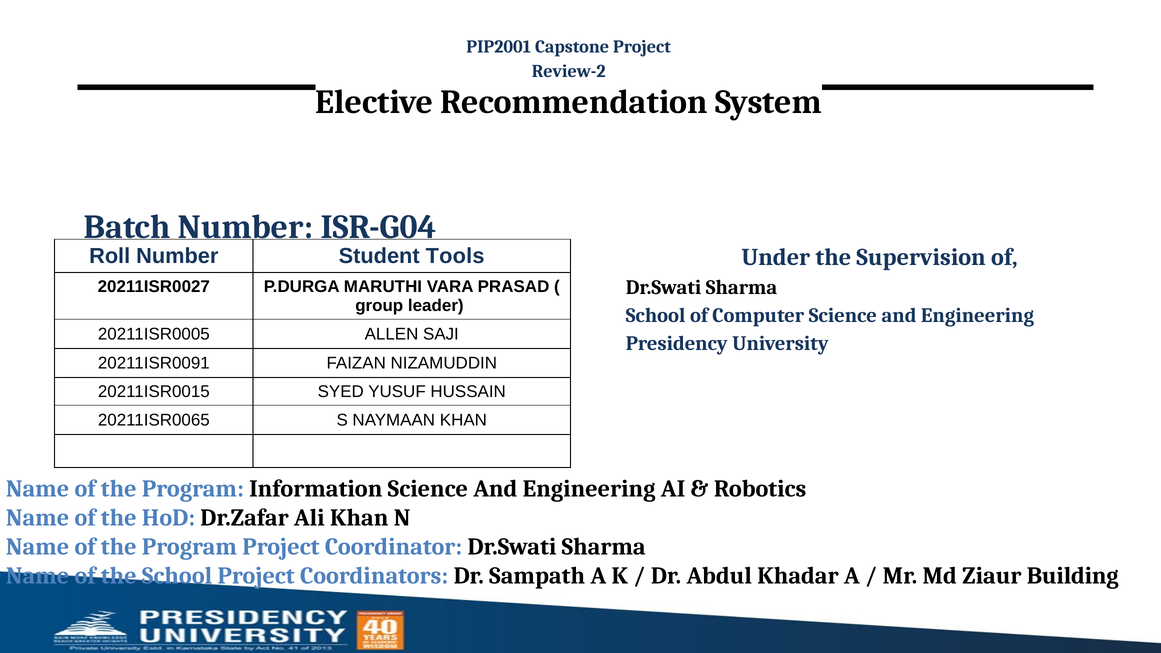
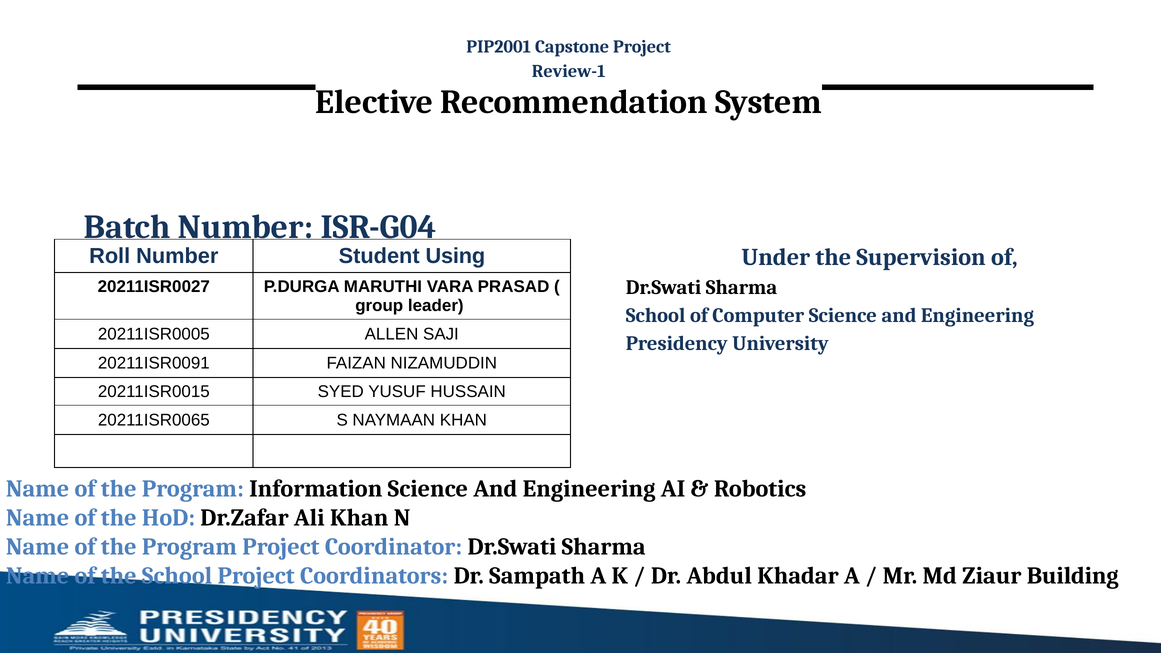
Review-2: Review-2 -> Review-1
Tools: Tools -> Using
